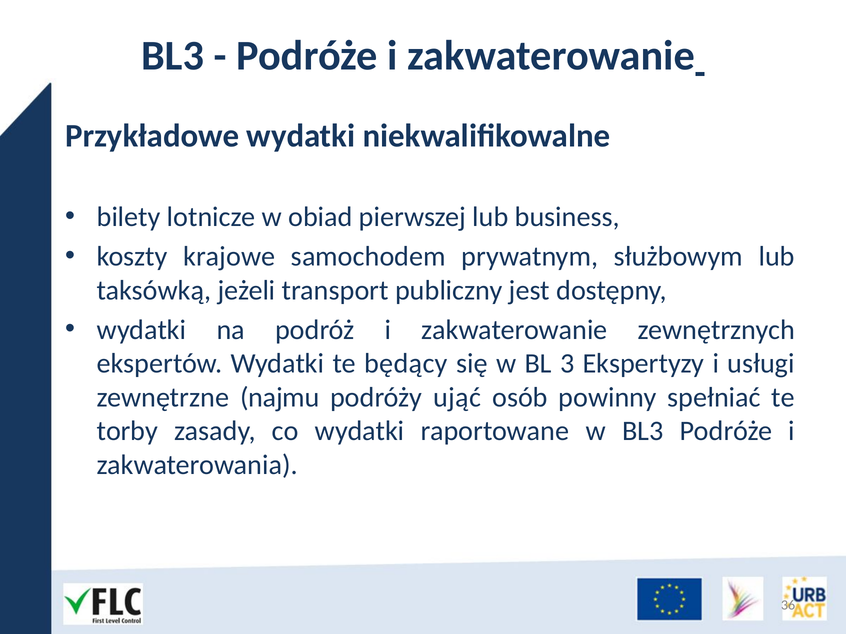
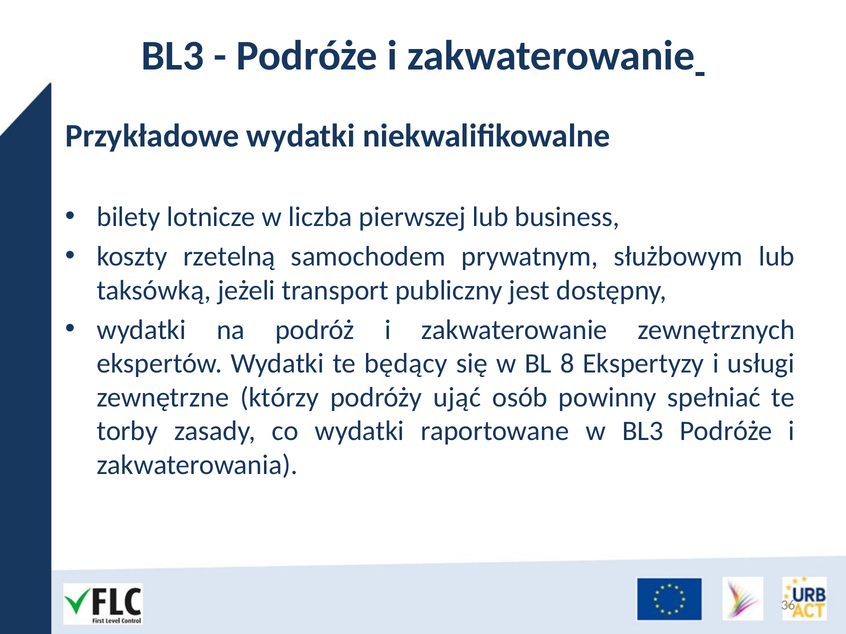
obiad: obiad -> liczba
krajowe: krajowe -> rzetelną
3: 3 -> 8
najmu: najmu -> którzy
